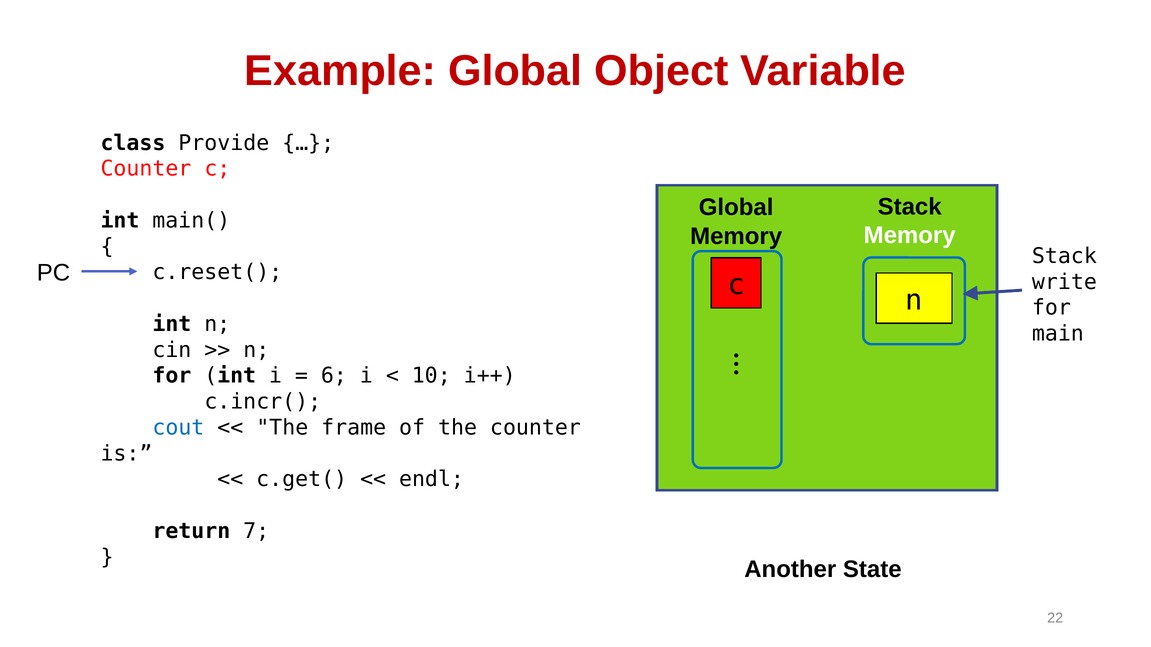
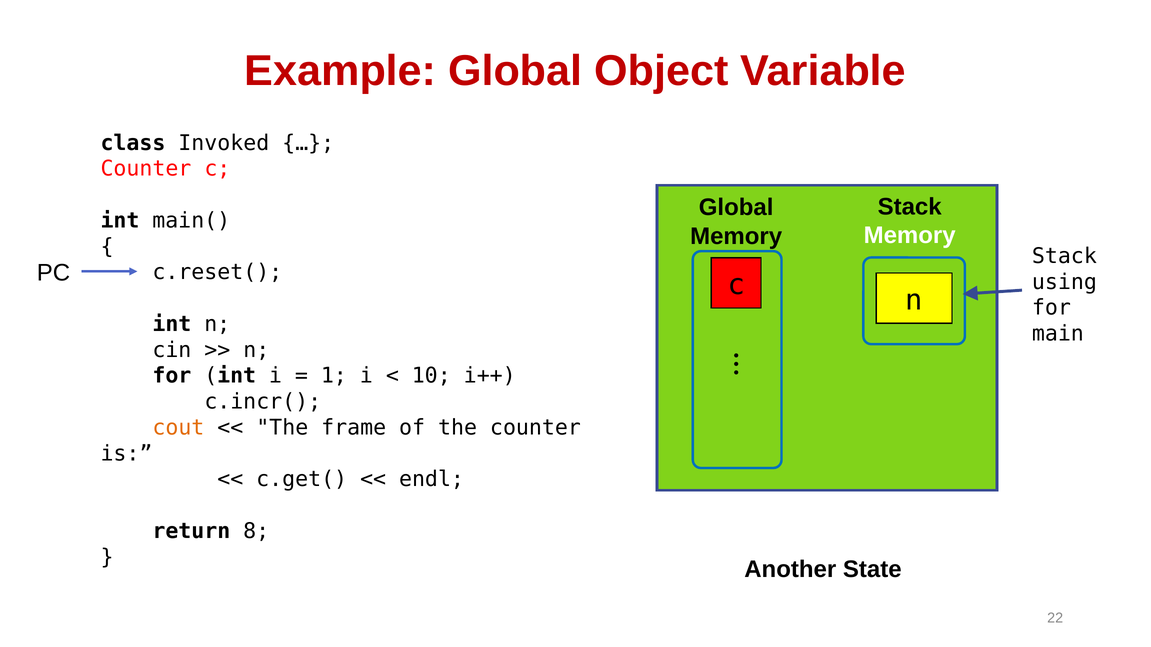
Provide: Provide -> Invoked
write: write -> using
6: 6 -> 1
cout colour: blue -> orange
7: 7 -> 8
